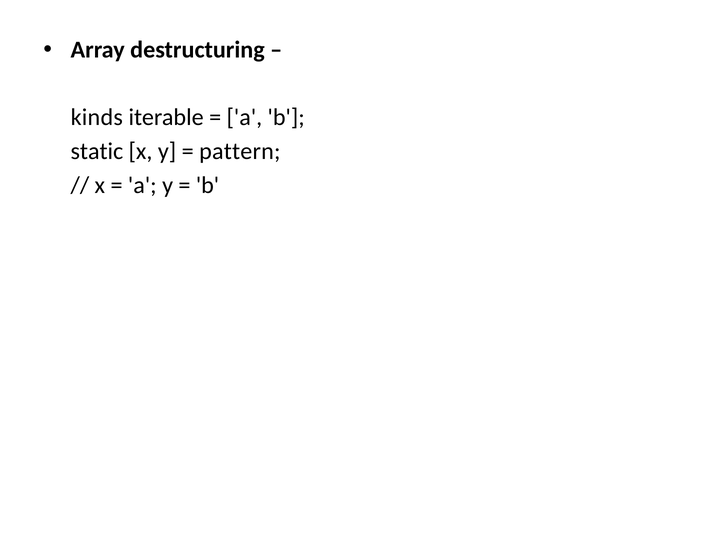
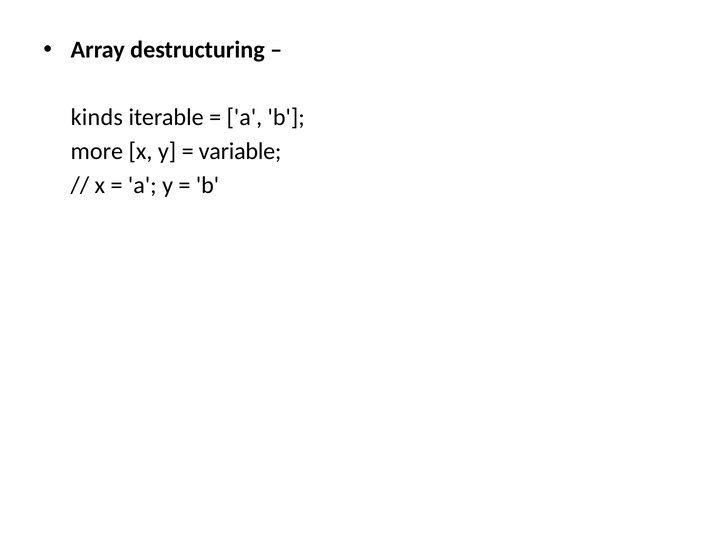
static: static -> more
pattern: pattern -> variable
